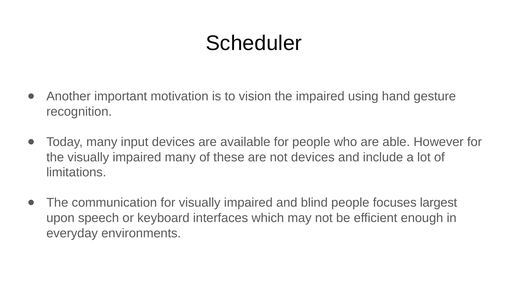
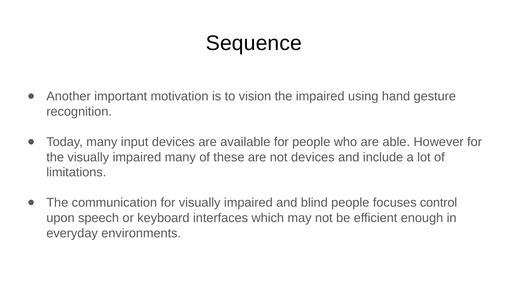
Scheduler: Scheduler -> Sequence
largest: largest -> control
